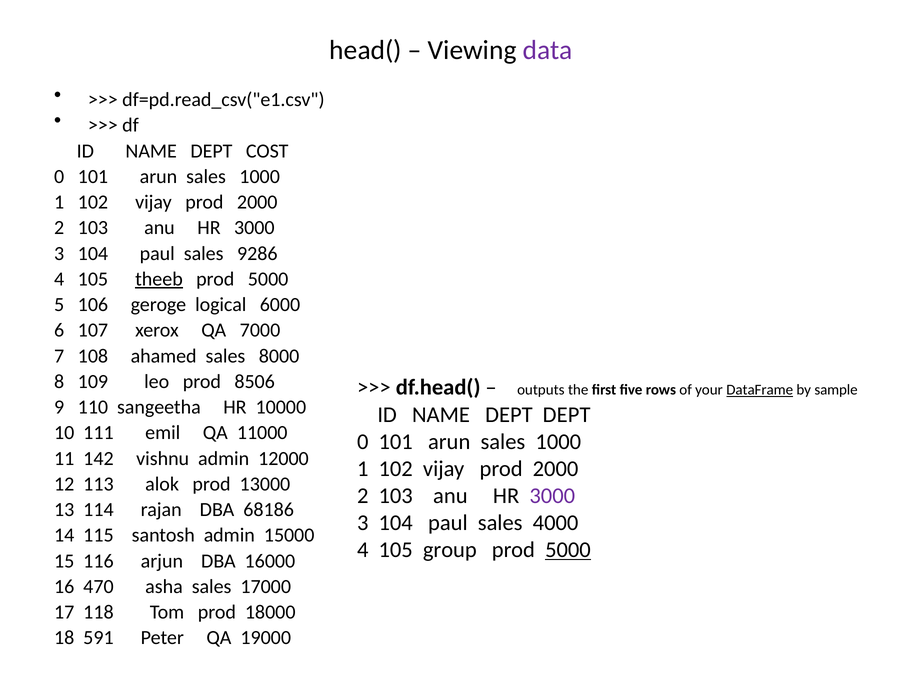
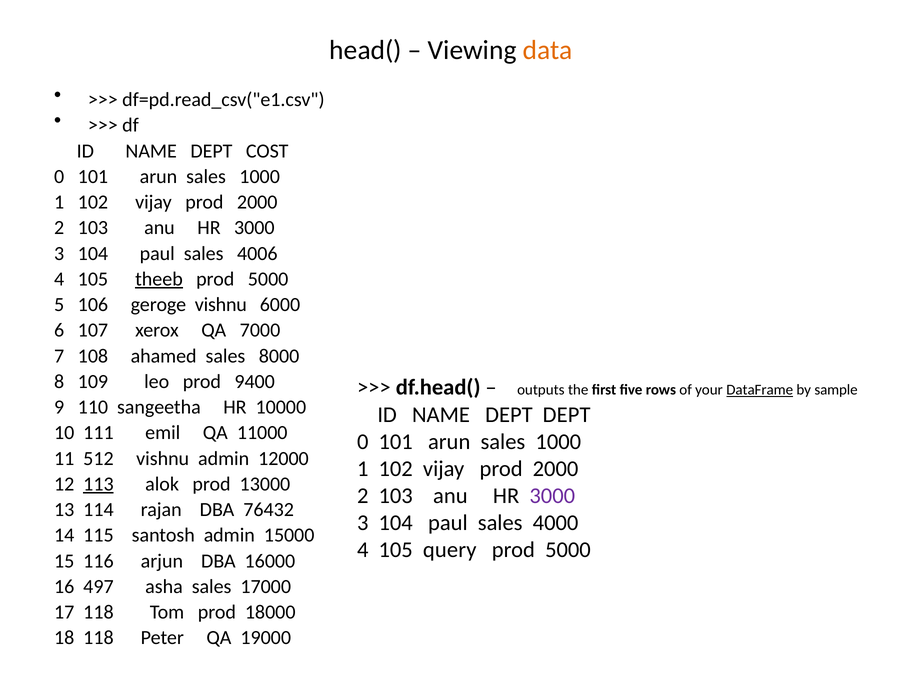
data colour: purple -> orange
9286: 9286 -> 4006
geroge logical: logical -> vishnu
8506: 8506 -> 9400
142: 142 -> 512
113 underline: none -> present
68186: 68186 -> 76432
group: group -> query
5000 at (568, 550) underline: present -> none
470: 470 -> 497
18 591: 591 -> 118
